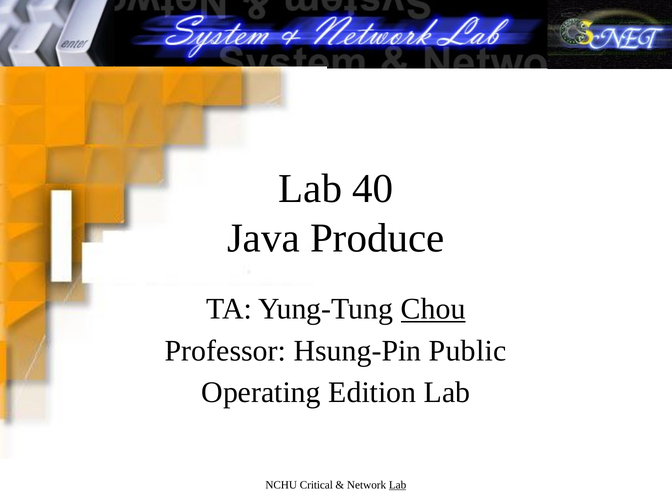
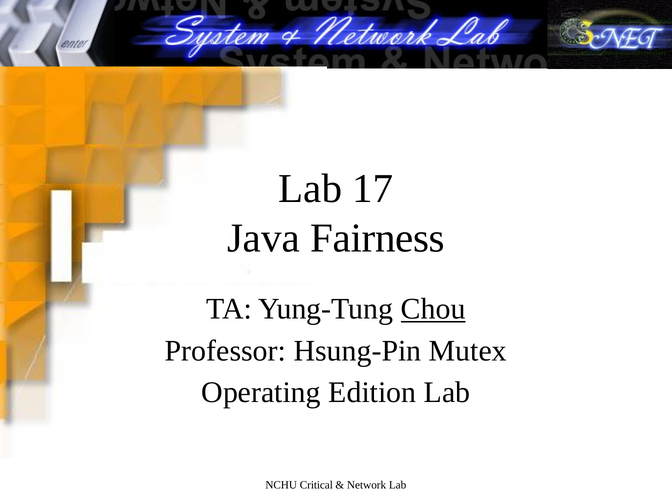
40: 40 -> 17
Produce: Produce -> Fairness
Public: Public -> Mutex
Lab at (398, 485) underline: present -> none
